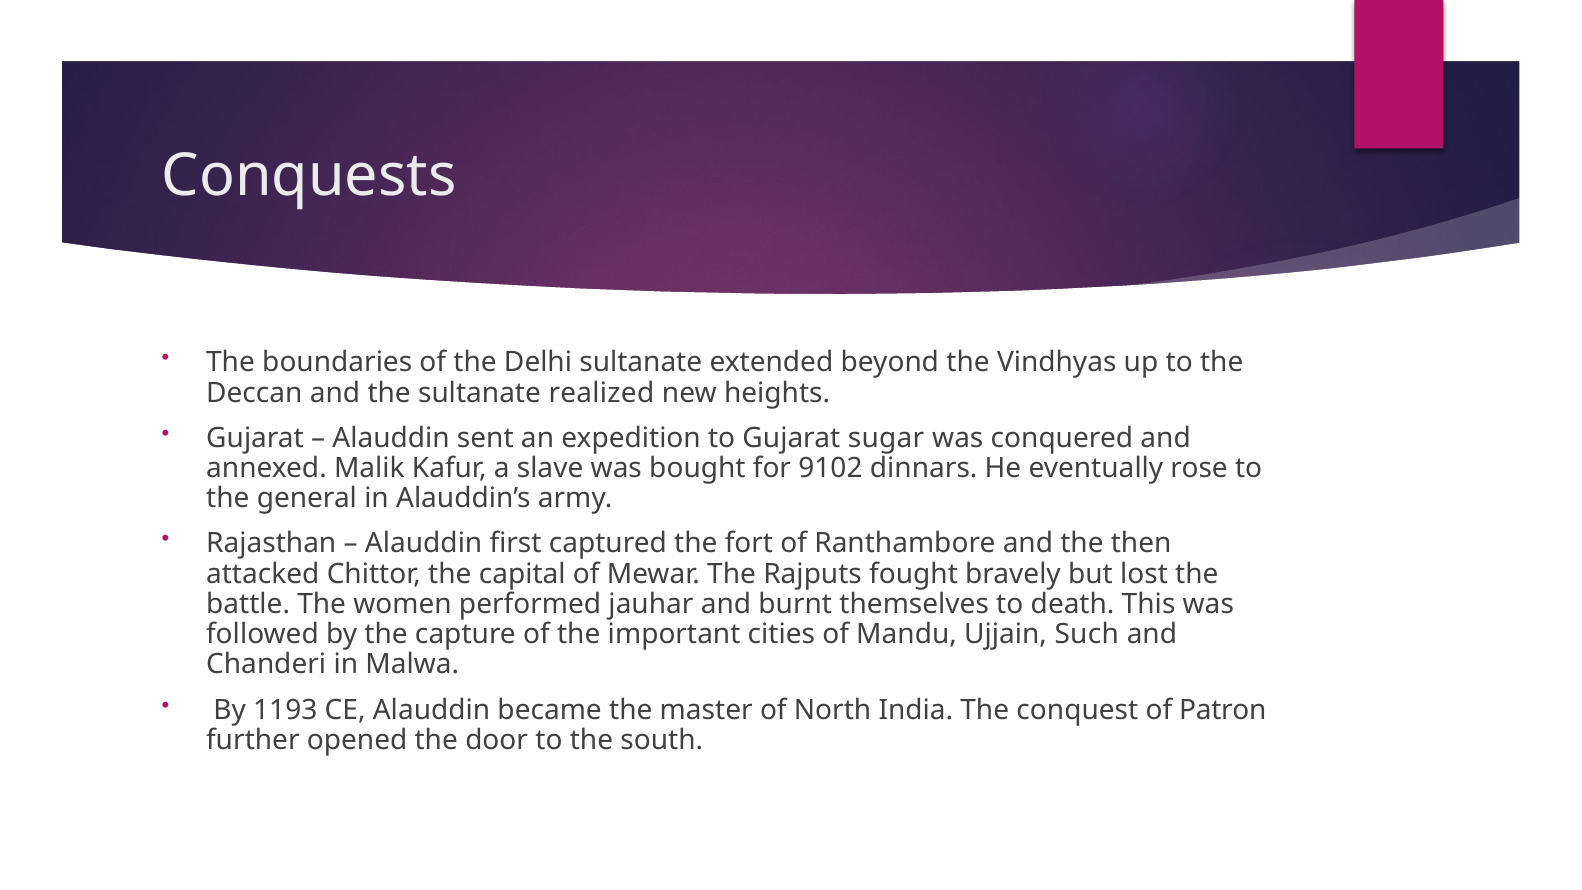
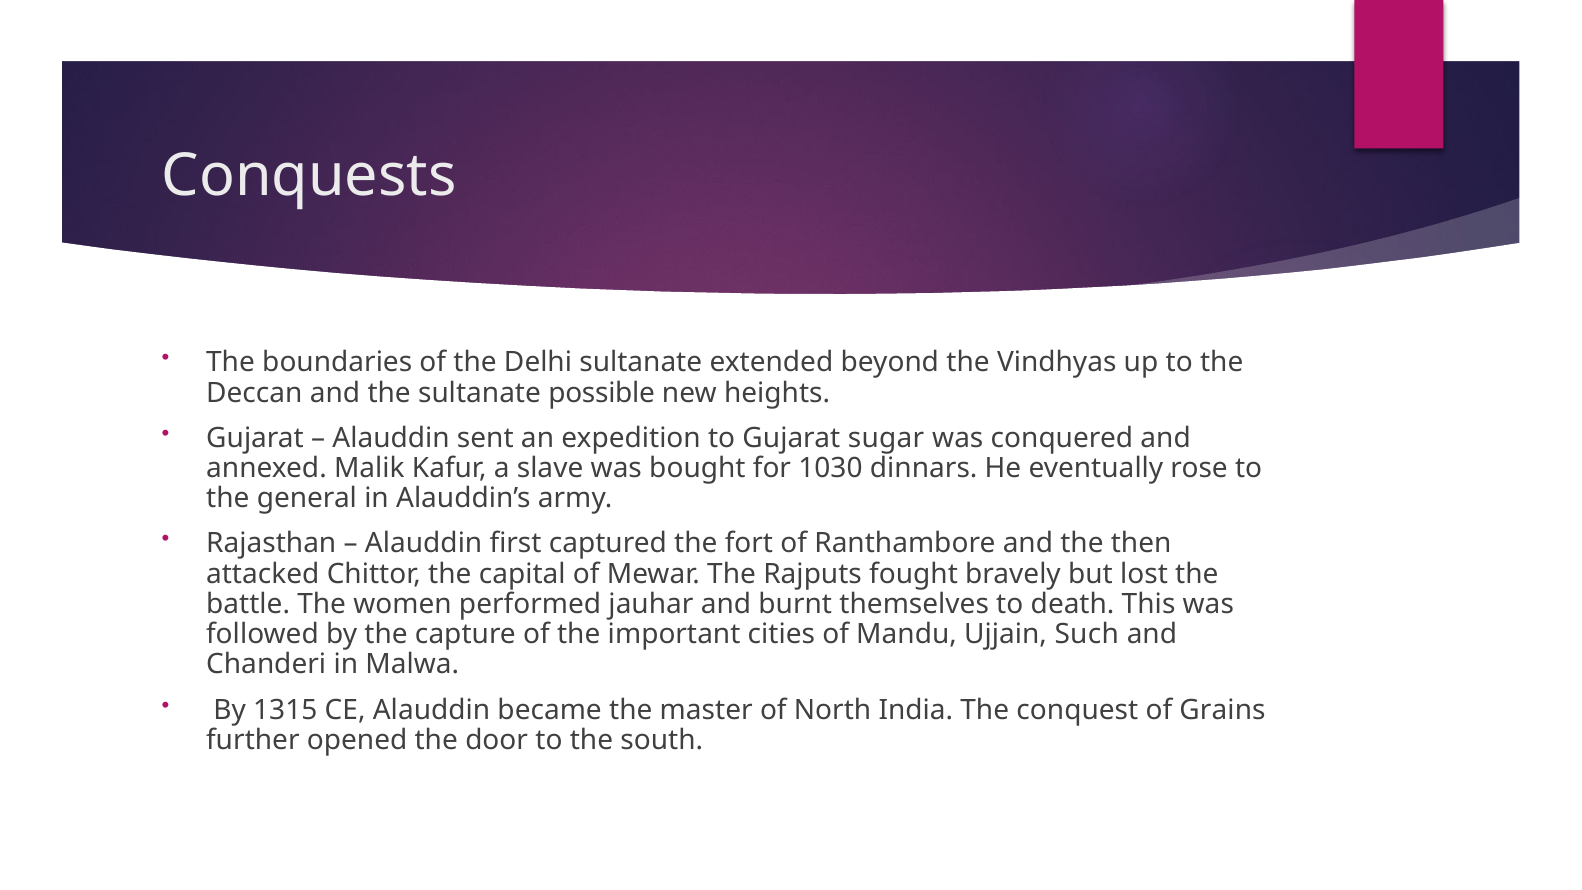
realized: realized -> possible
9102: 9102 -> 1030
1193: 1193 -> 1315
Patron: Patron -> Grains
